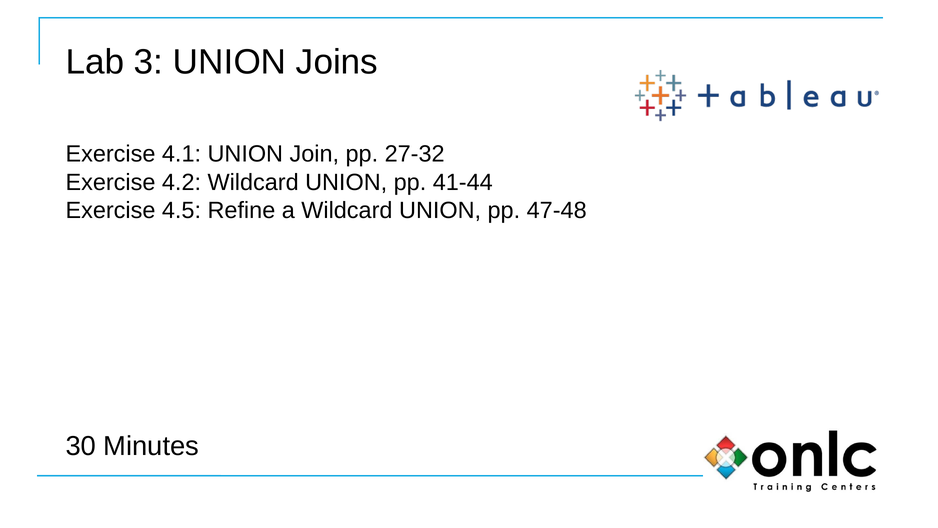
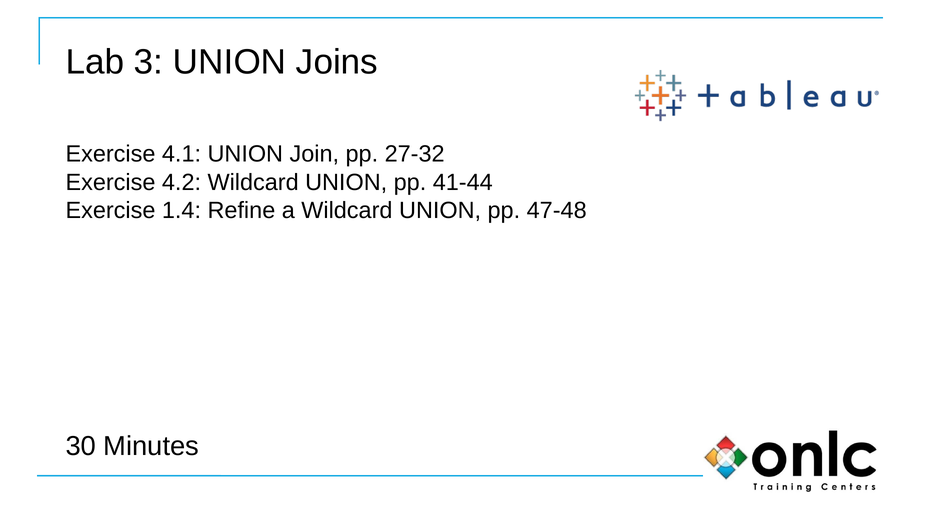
4.5: 4.5 -> 1.4
